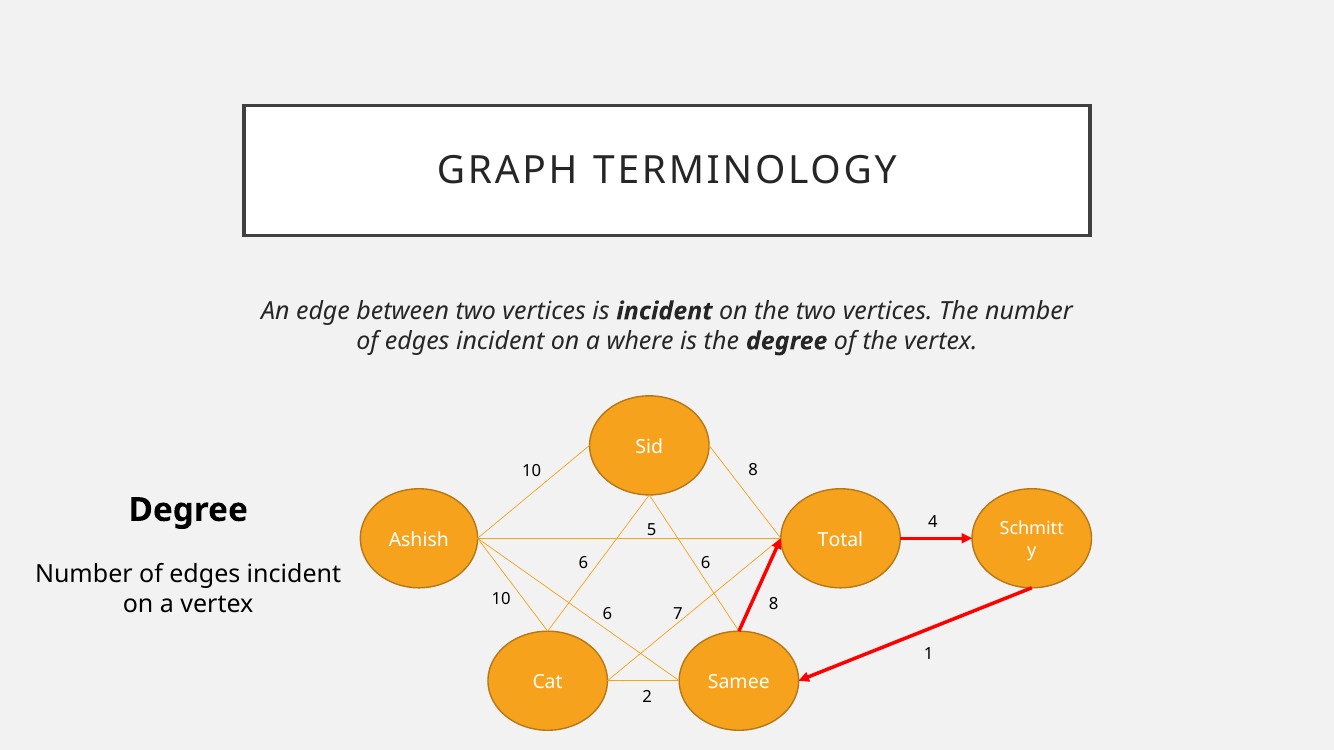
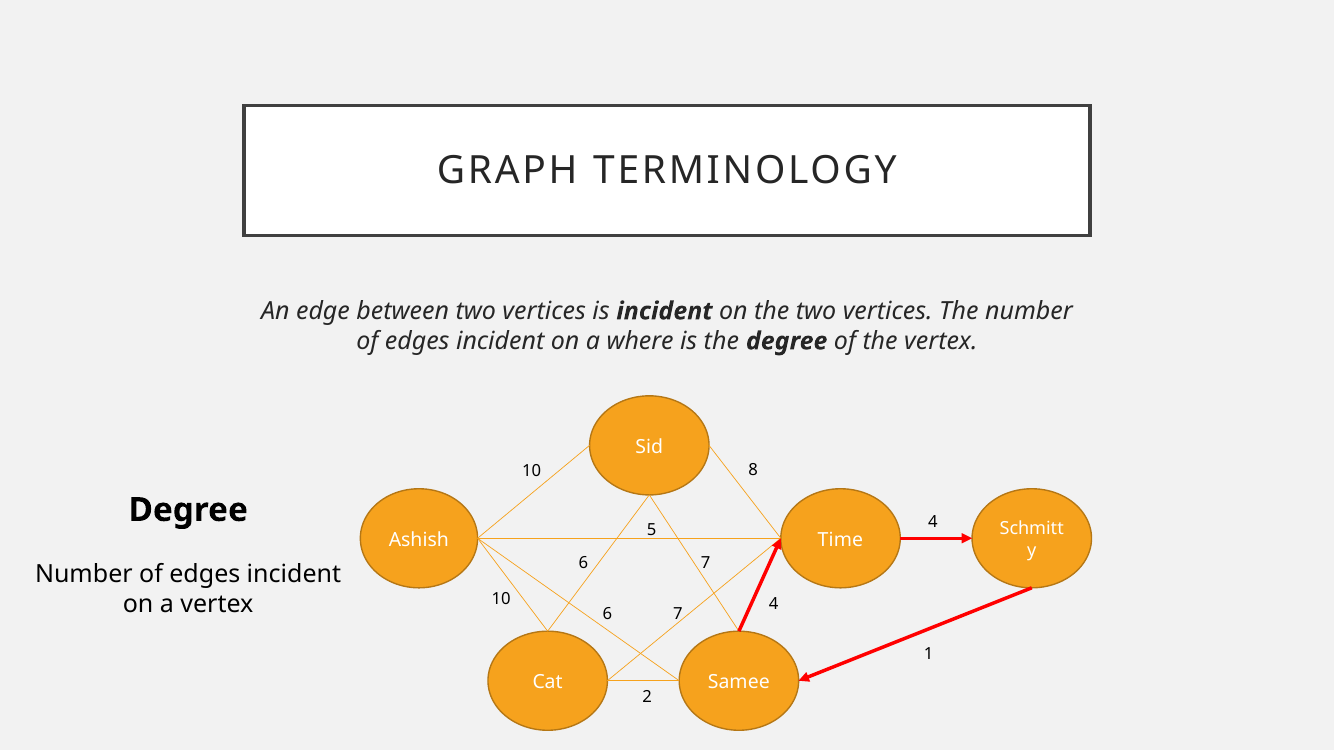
Total: Total -> Time
6 at (706, 564): 6 -> 7
vertex 8: 8 -> 4
